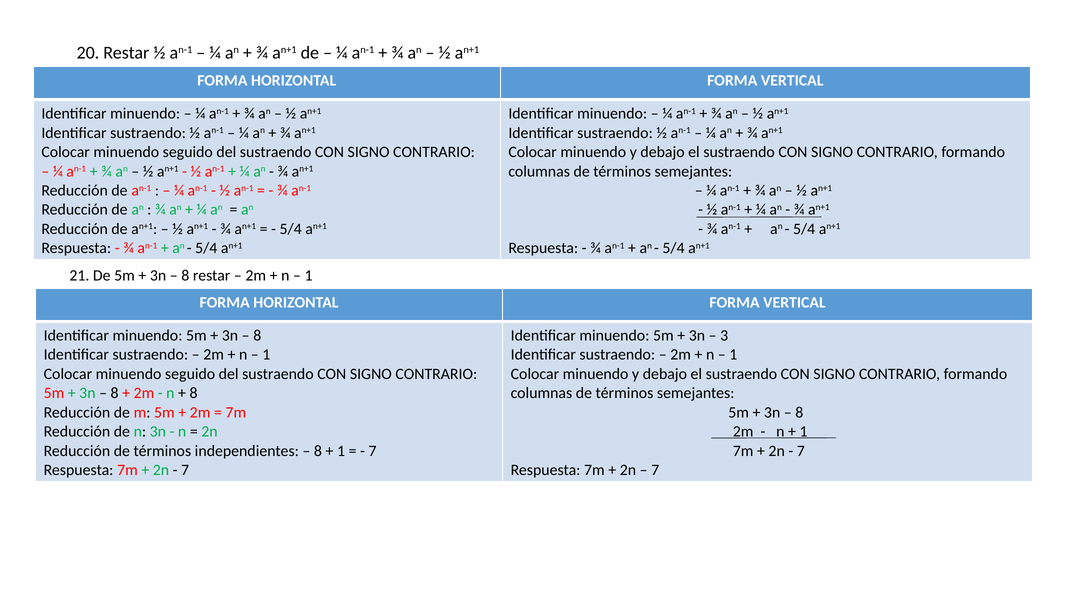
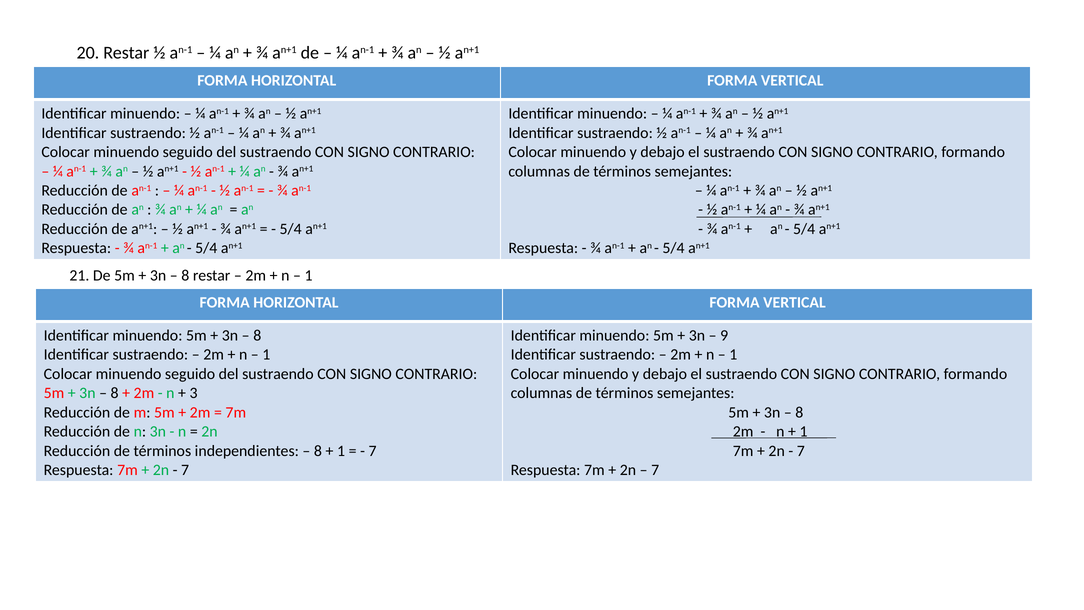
3: 3 -> 9
8 at (194, 393): 8 -> 3
